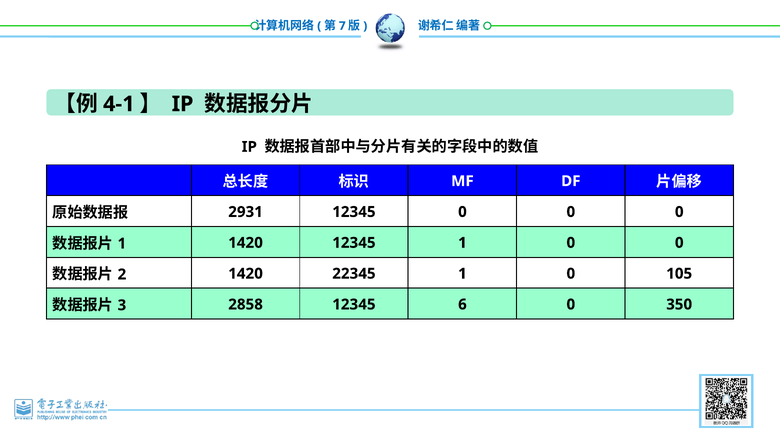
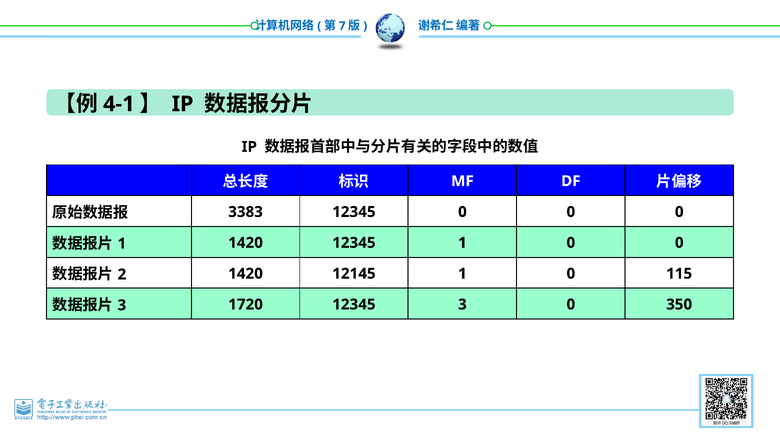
2931: 2931 -> 3383
22345: 22345 -> 12145
105: 105 -> 115
2858: 2858 -> 1720
12345 6: 6 -> 3
